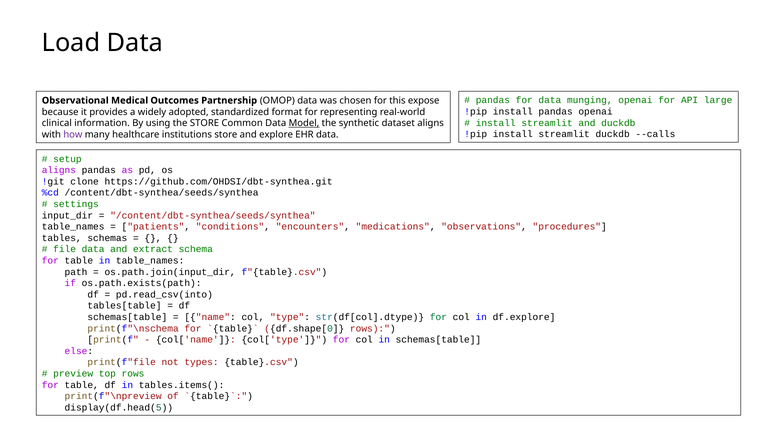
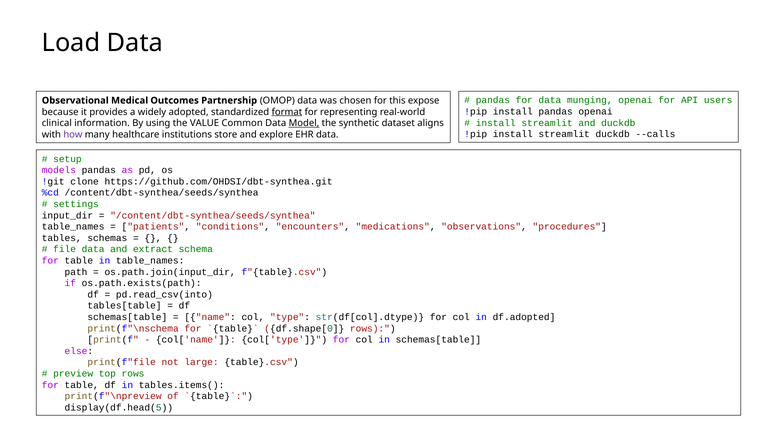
large: large -> users
format underline: none -> present
the STORE: STORE -> VALUE
aligns at (59, 170): aligns -> models
for at (438, 317) colour: green -> black
df.explore: df.explore -> df.adopted
types: types -> large
